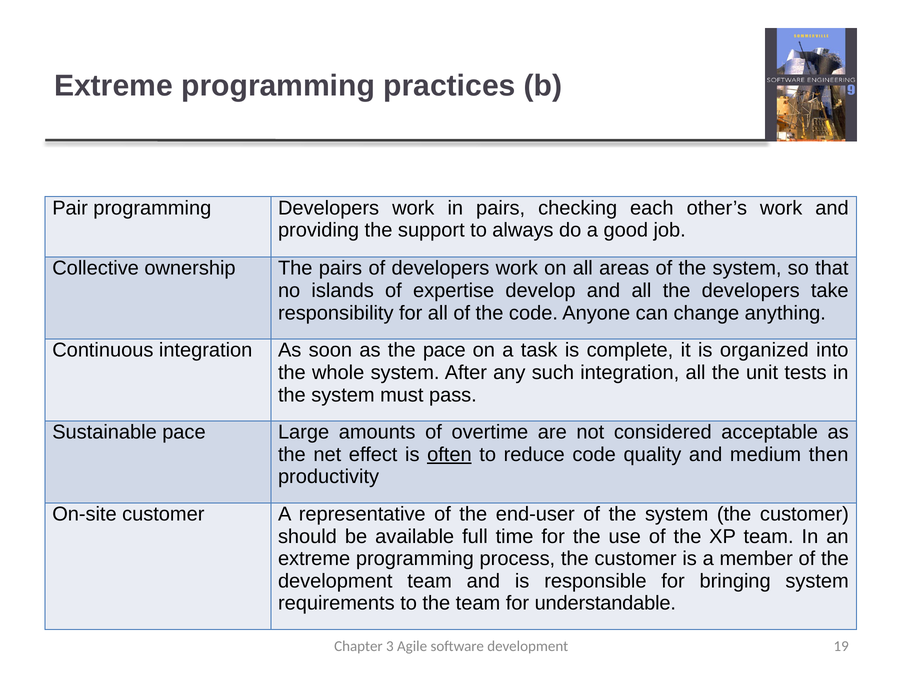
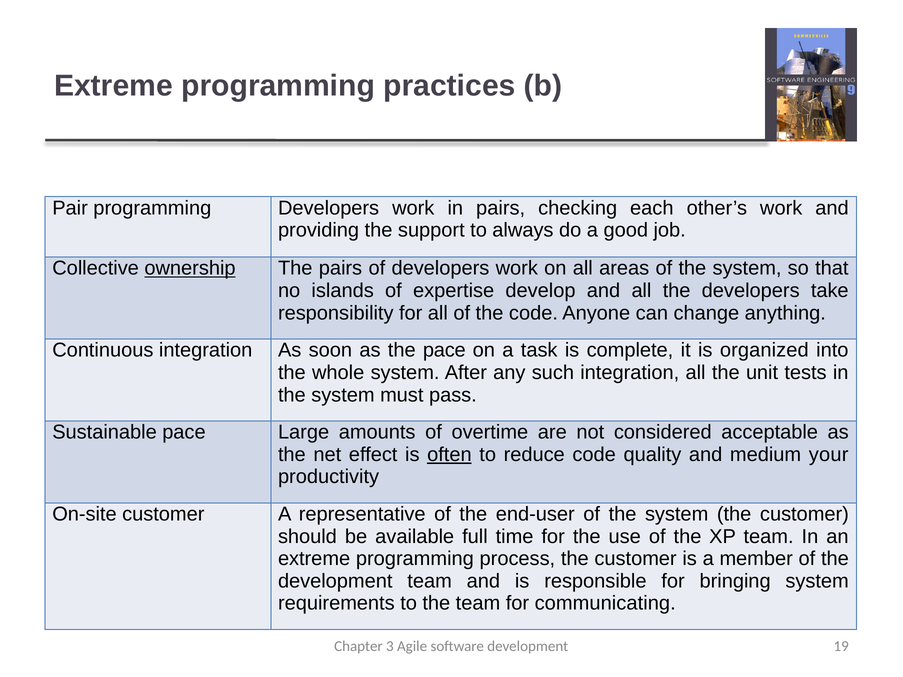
ownership underline: none -> present
then: then -> your
understandable: understandable -> communicating
